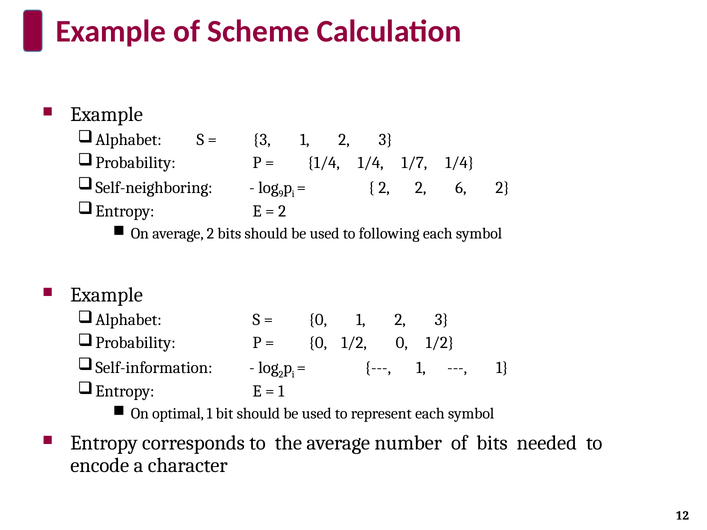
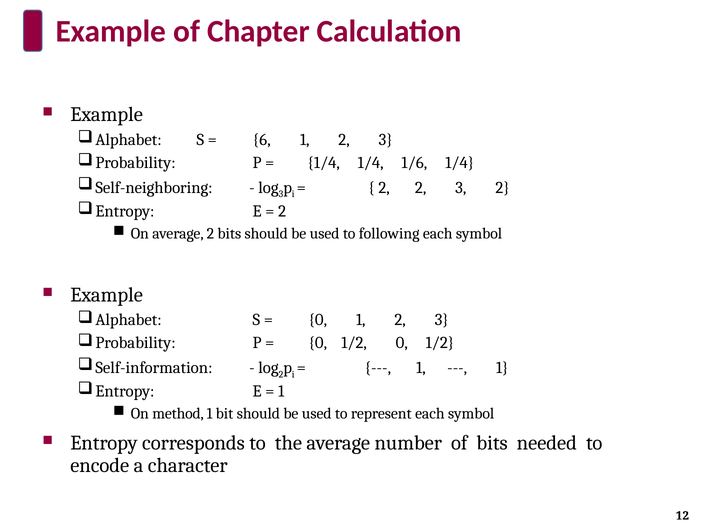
Scheme: Scheme -> Chapter
3 at (262, 140): 3 -> 6
1/7: 1/7 -> 1/6
9 at (281, 194): 9 -> 3
2 2 6: 6 -> 3
optimal: optimal -> method
